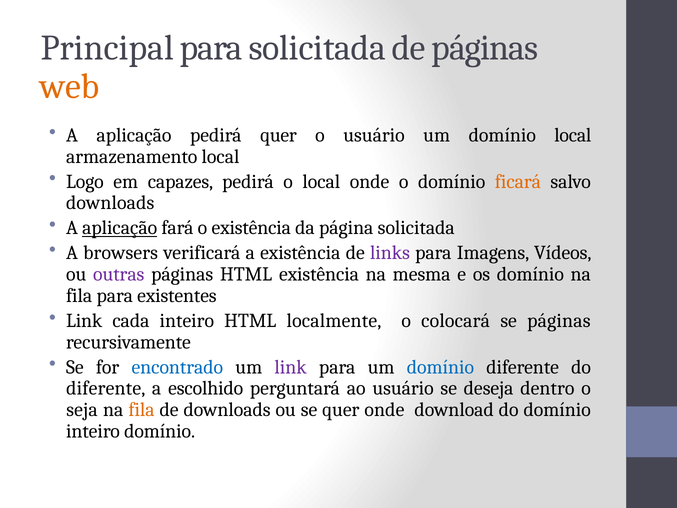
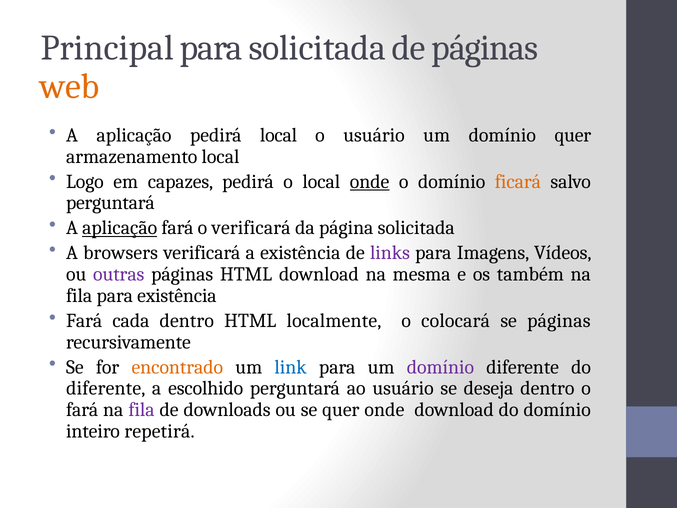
pedirá quer: quer -> local
domínio local: local -> quer
onde at (370, 181) underline: none -> present
downloads at (110, 203): downloads -> perguntará
o existência: existência -> verificará
HTML existência: existência -> download
os domínio: domínio -> também
para existentes: existentes -> existência
Link at (84, 320): Link -> Fará
cada inteiro: inteiro -> dentro
encontrado colour: blue -> orange
link at (291, 367) colour: purple -> blue
domínio at (440, 367) colour: blue -> purple
seja at (82, 409): seja -> fará
fila at (141, 409) colour: orange -> purple
inteiro domínio: domínio -> repetirá
